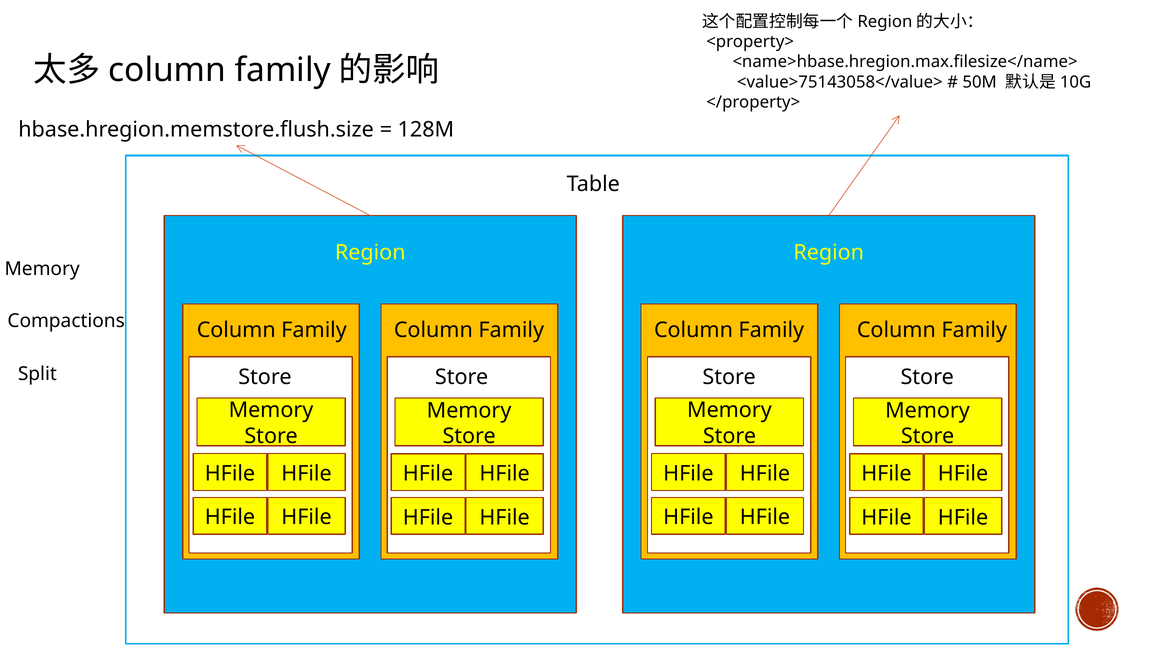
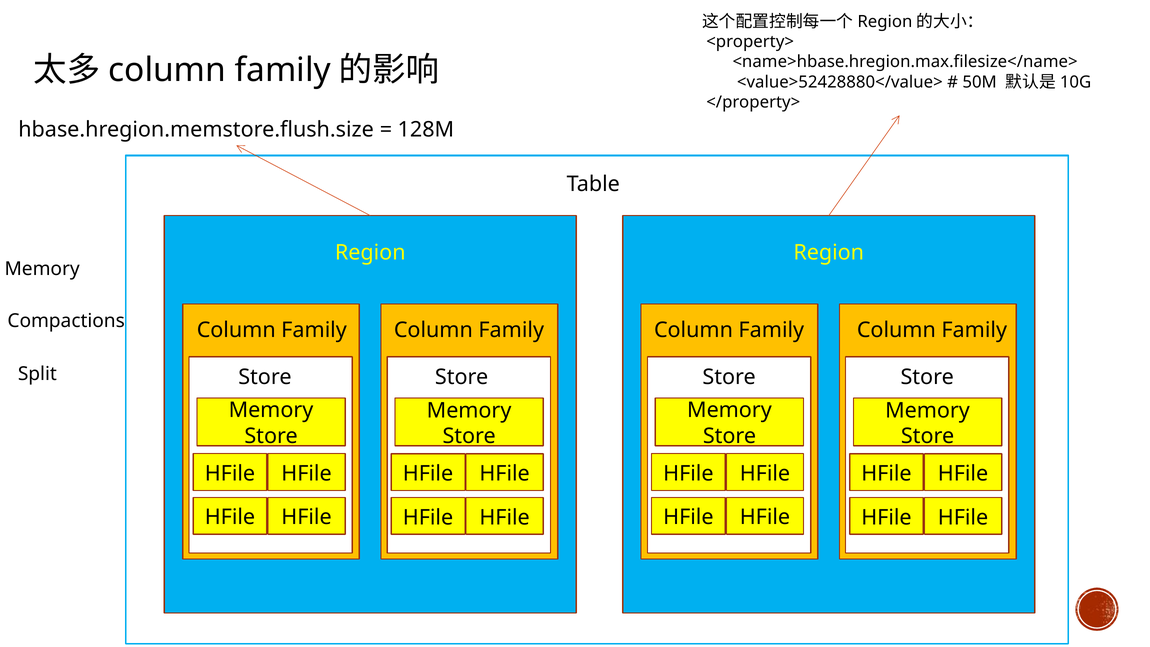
<value>75143058</value>: <value>75143058</value> -> <value>52428880</value>
